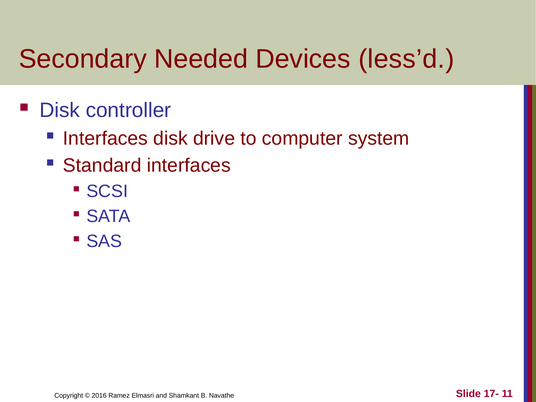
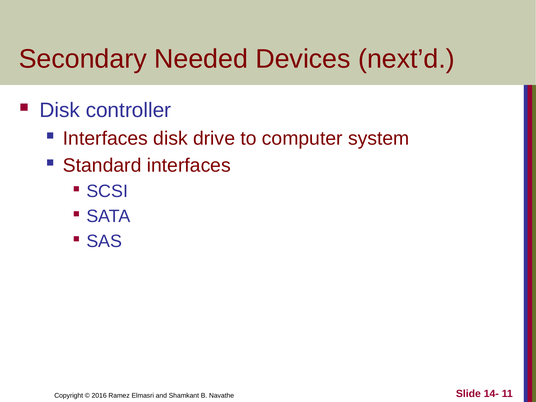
less’d: less’d -> next’d
17-: 17- -> 14-
